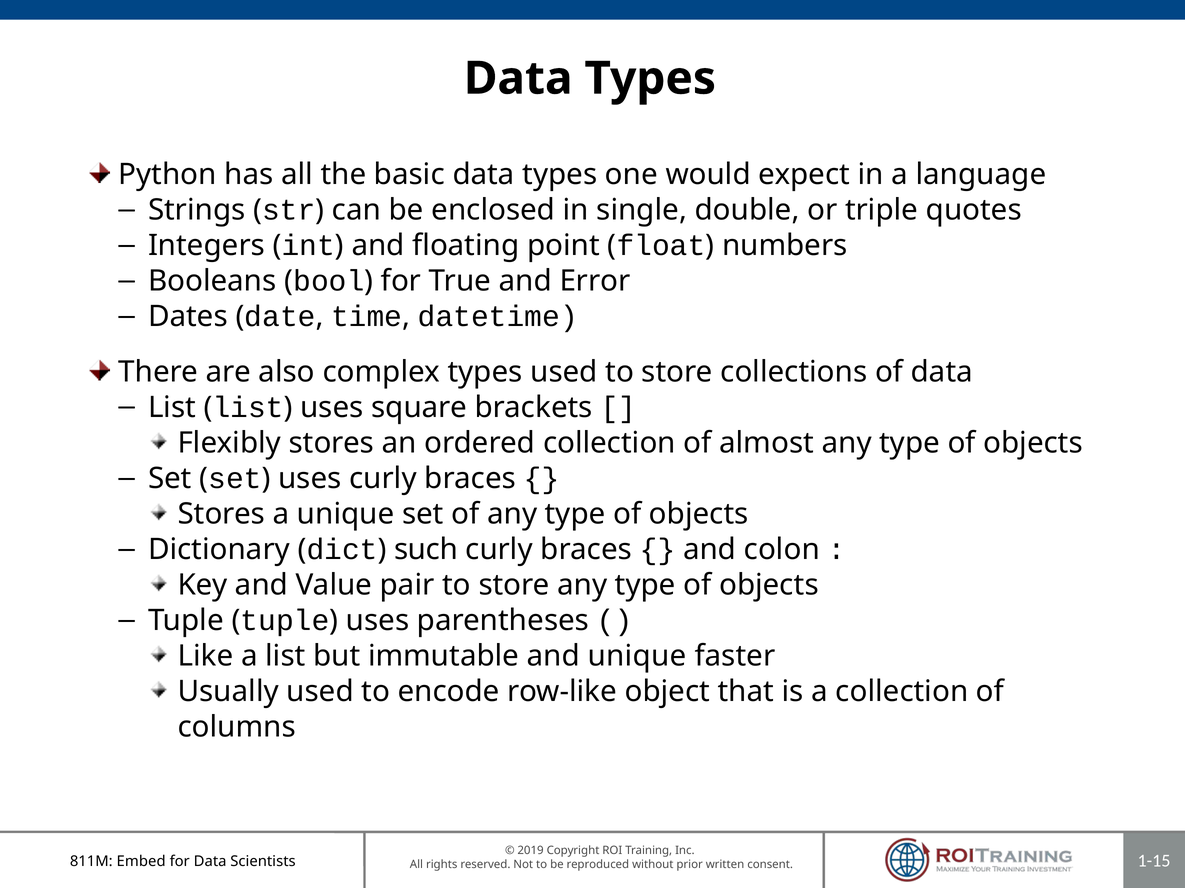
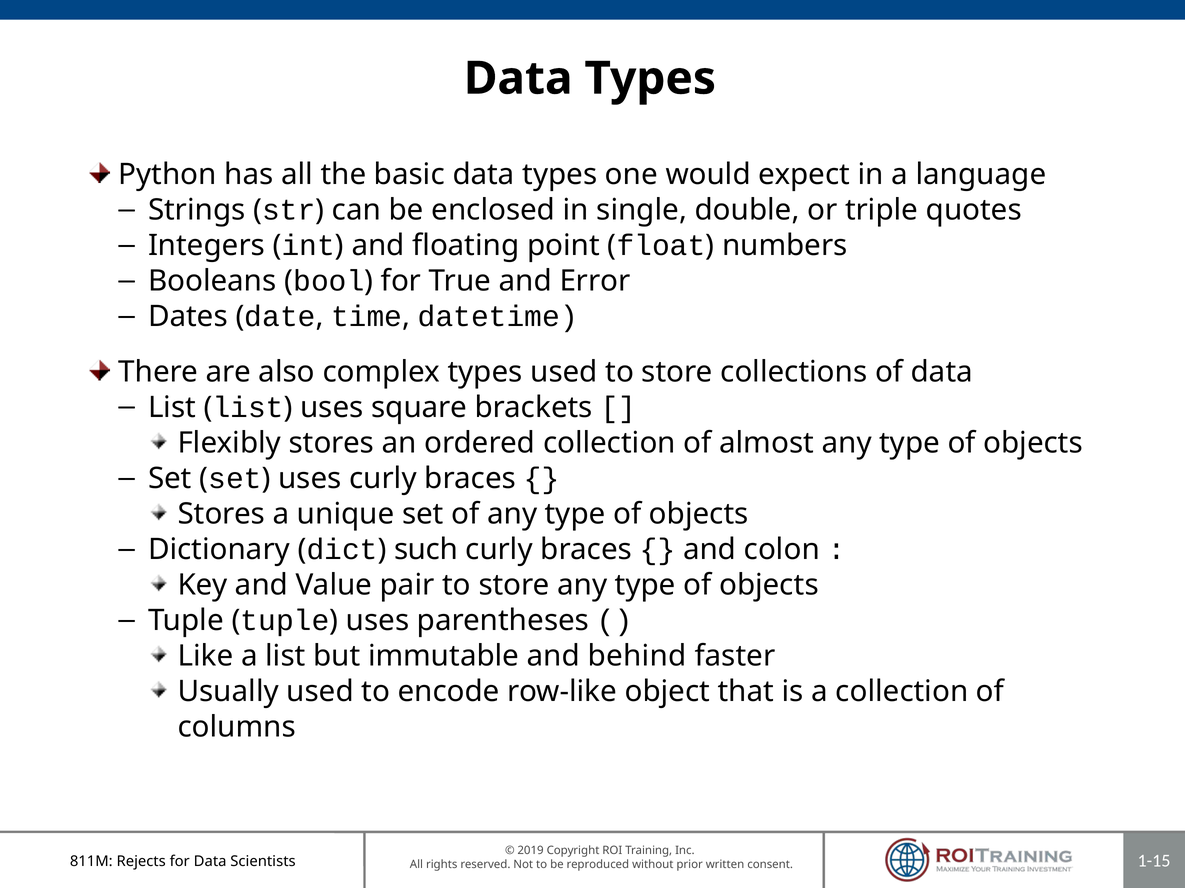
and unique: unique -> behind
Embed: Embed -> Rejects
